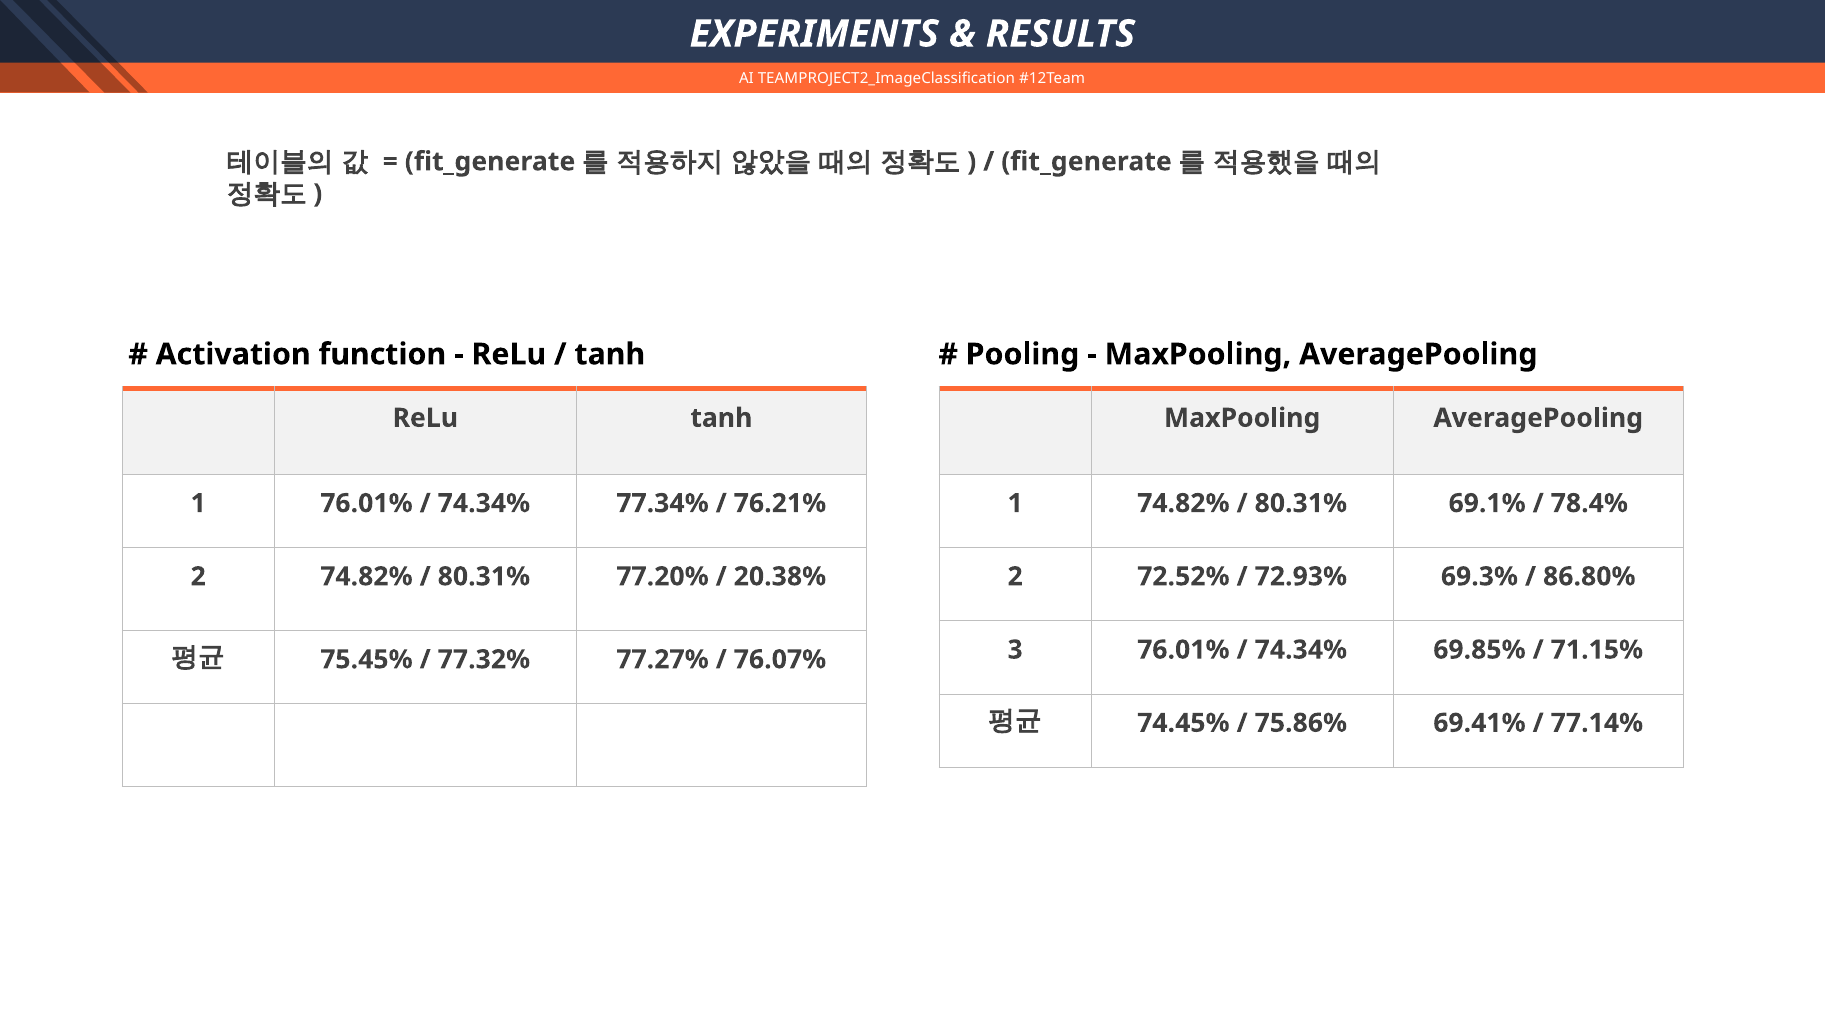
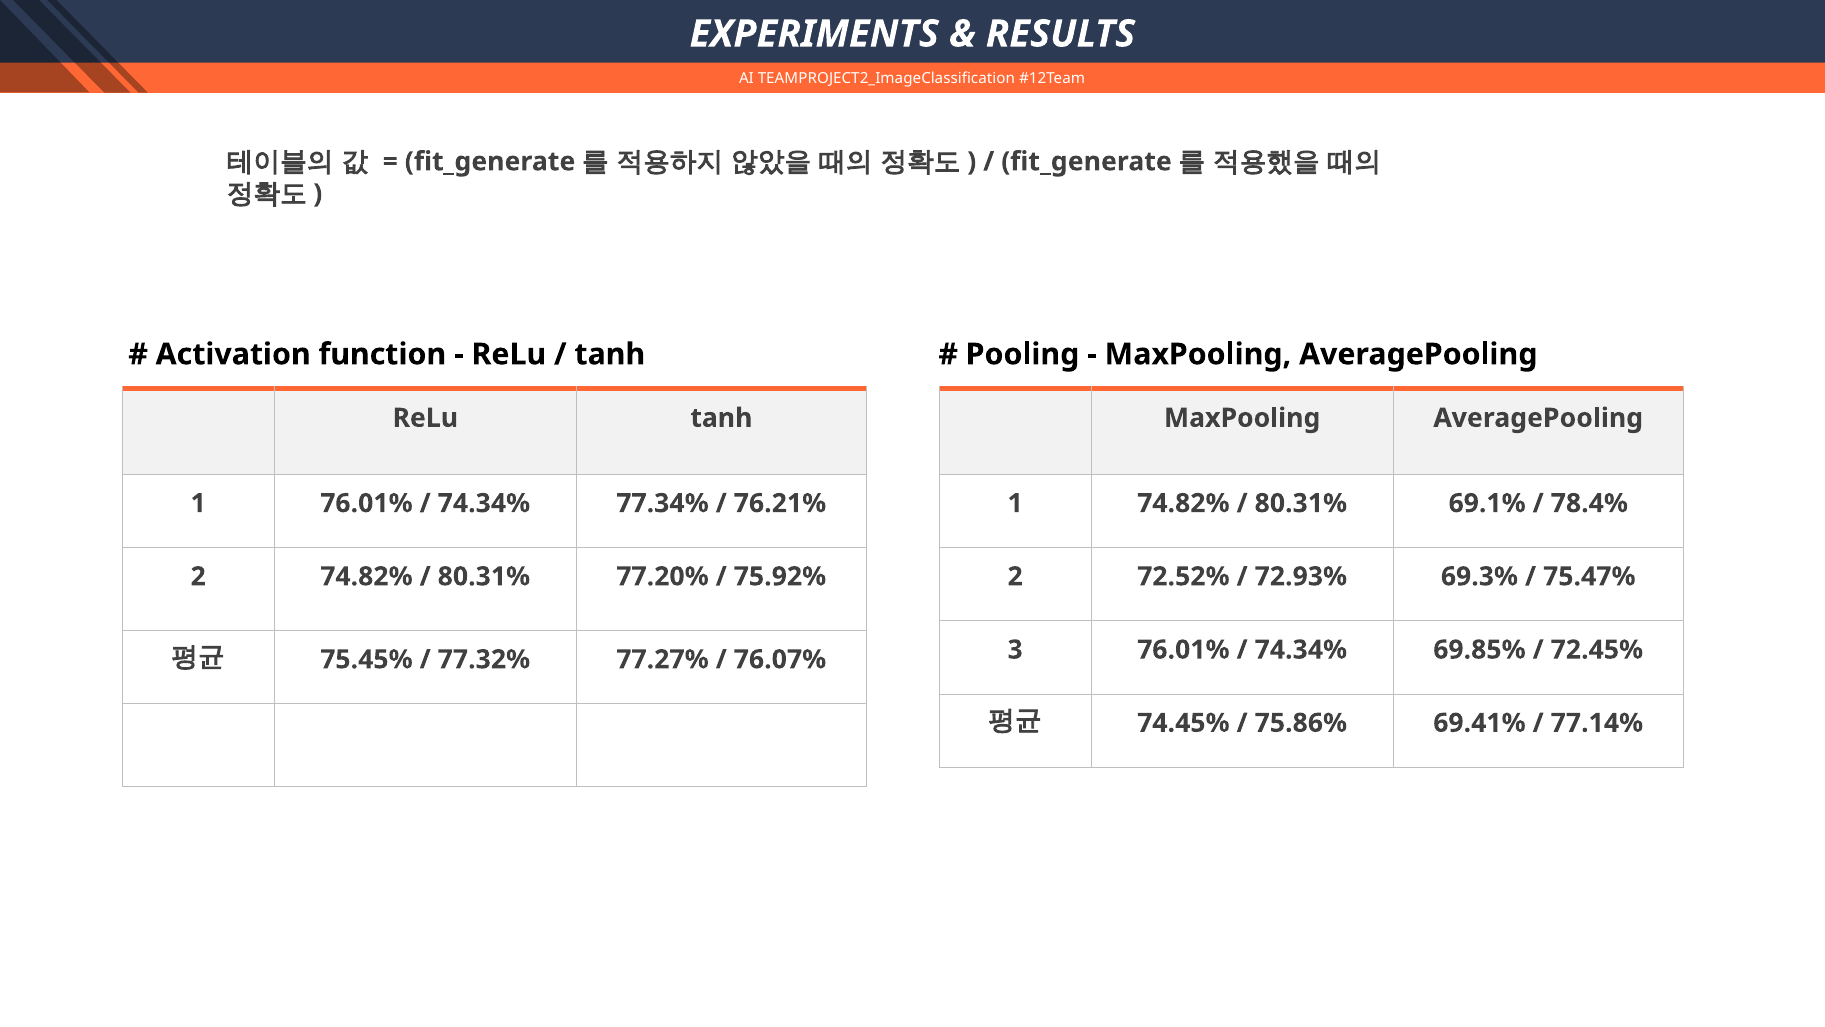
20.38%: 20.38% -> 75.92%
86.80%: 86.80% -> 75.47%
71.15%: 71.15% -> 72.45%
